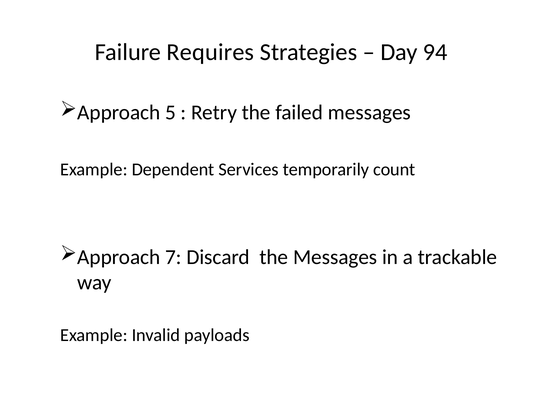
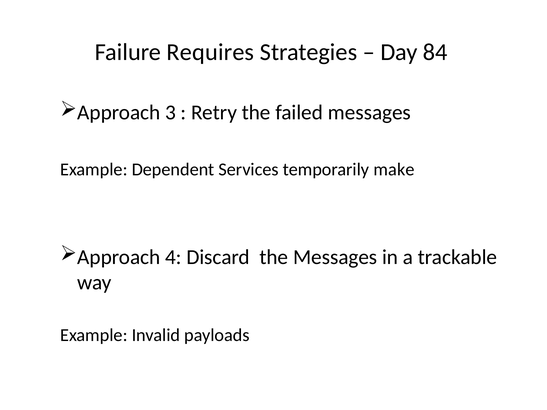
94: 94 -> 84
5: 5 -> 3
count: count -> make
7: 7 -> 4
